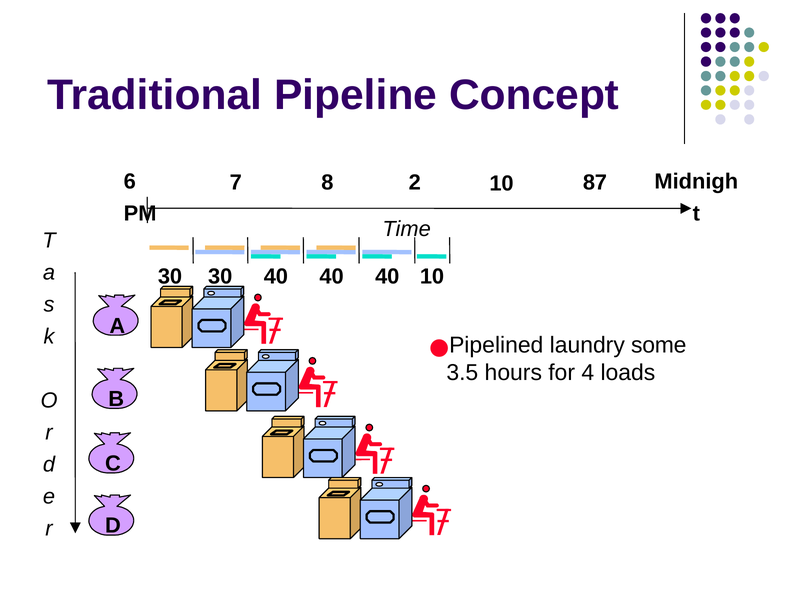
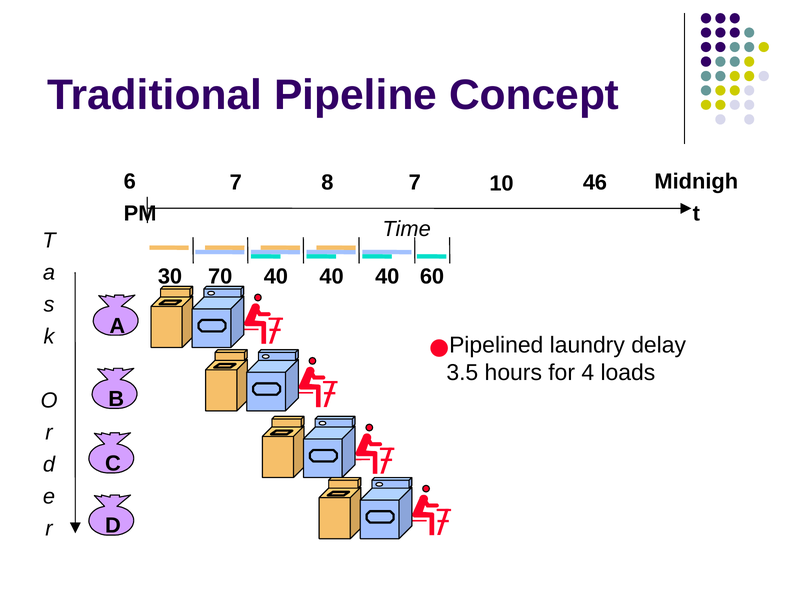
8 2: 2 -> 7
87: 87 -> 46
30 30: 30 -> 70
40 10: 10 -> 60
some: some -> delay
